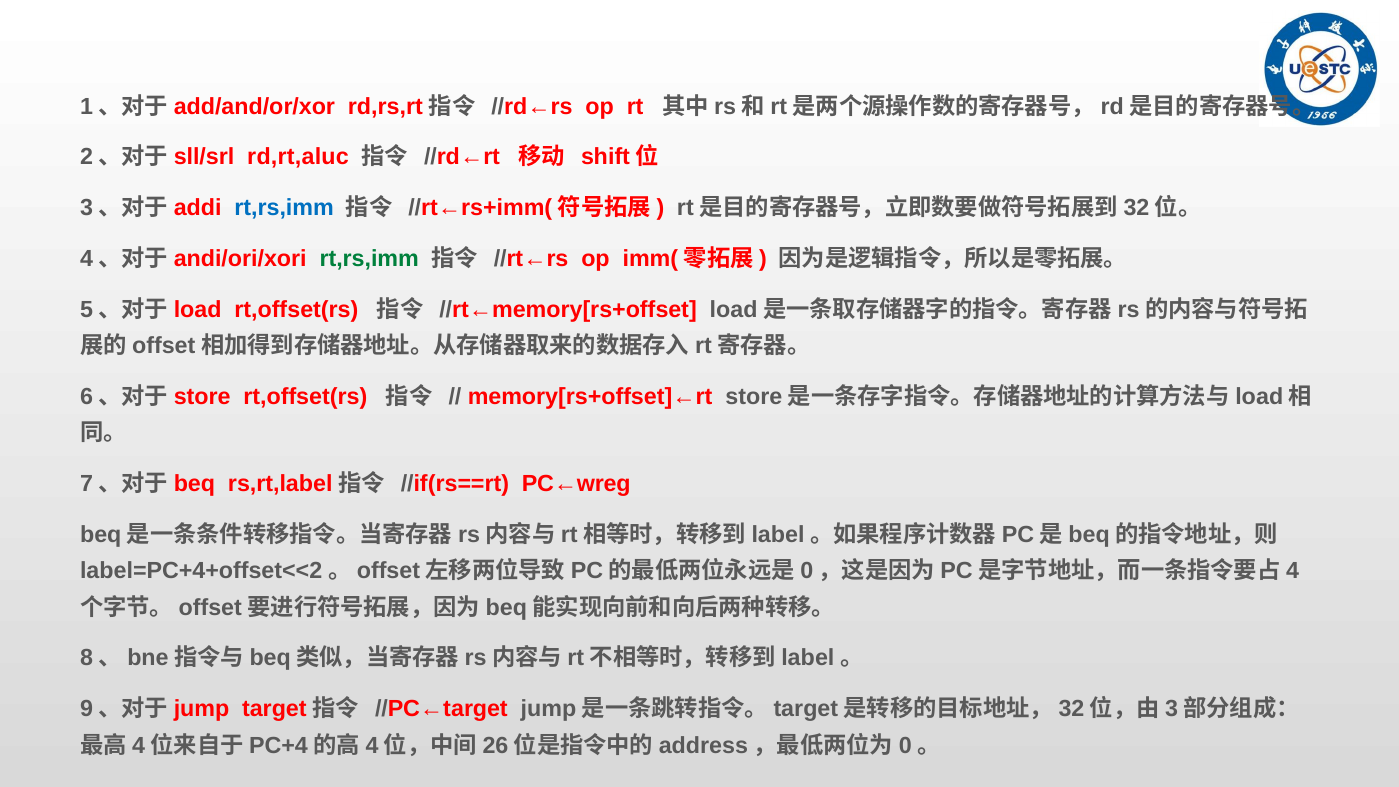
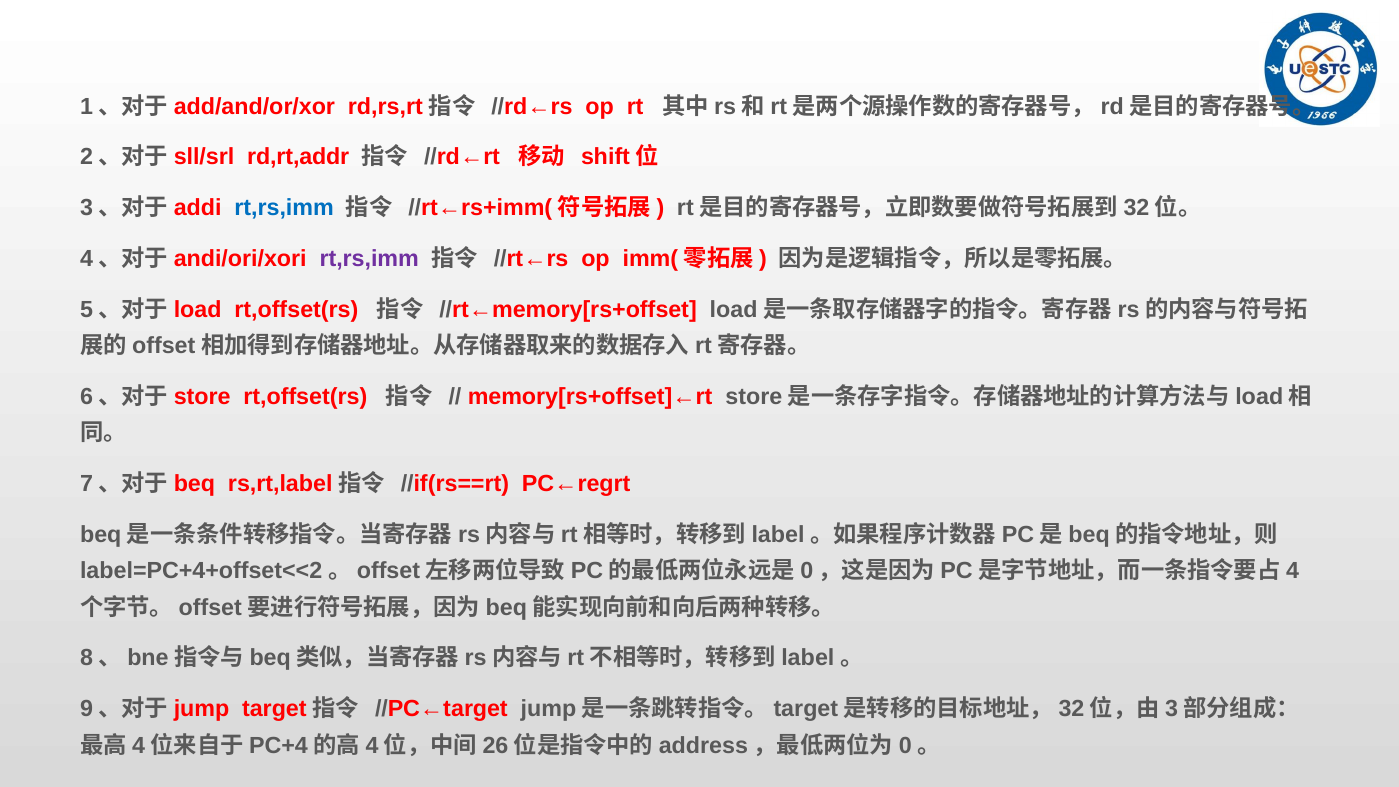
rd,rt,aluc: rd,rt,aluc -> rd,rt,addr
rt,rs,imm at (369, 259) colour: green -> purple
PC←wreg: PC←wreg -> PC←regrt
